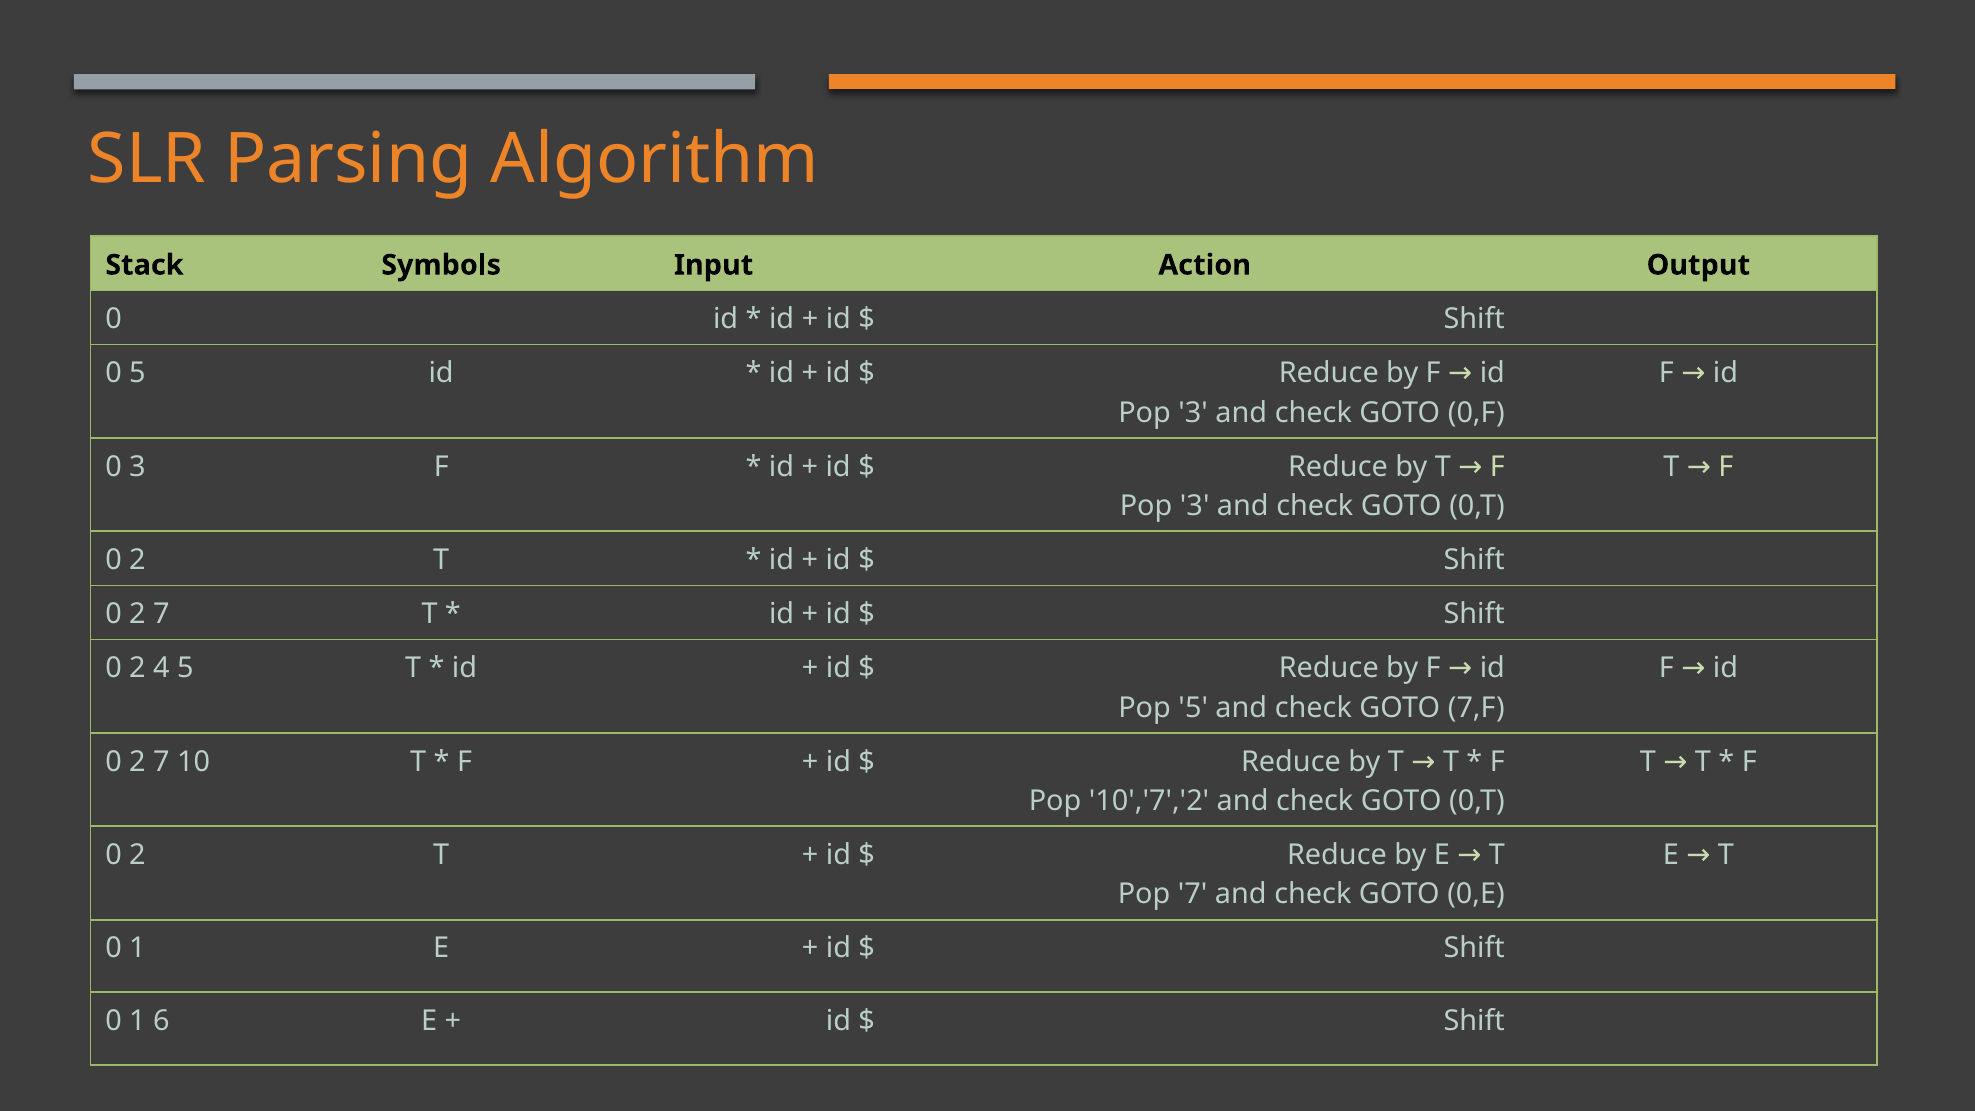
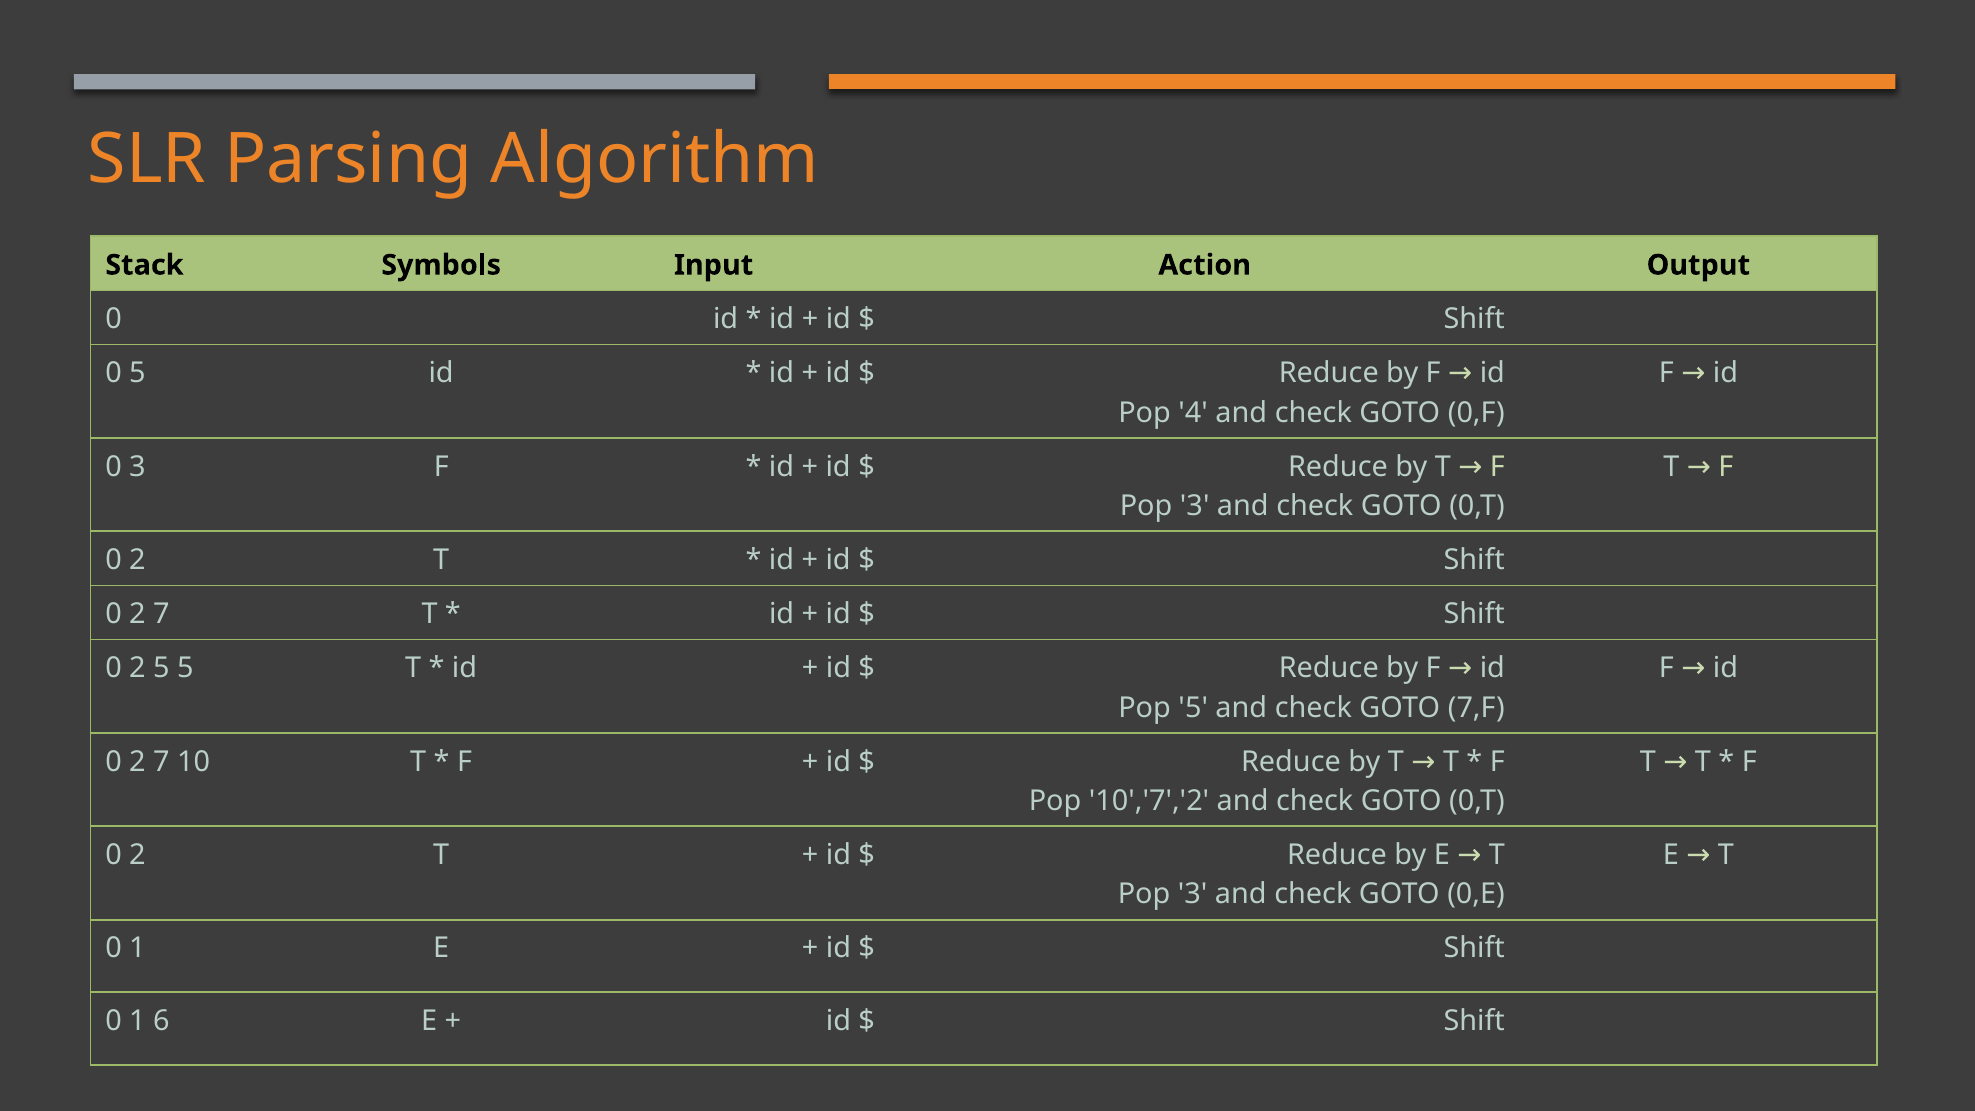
3 at (1193, 413): 3 -> 4
2 4: 4 -> 5
7 at (1193, 894): 7 -> 3
